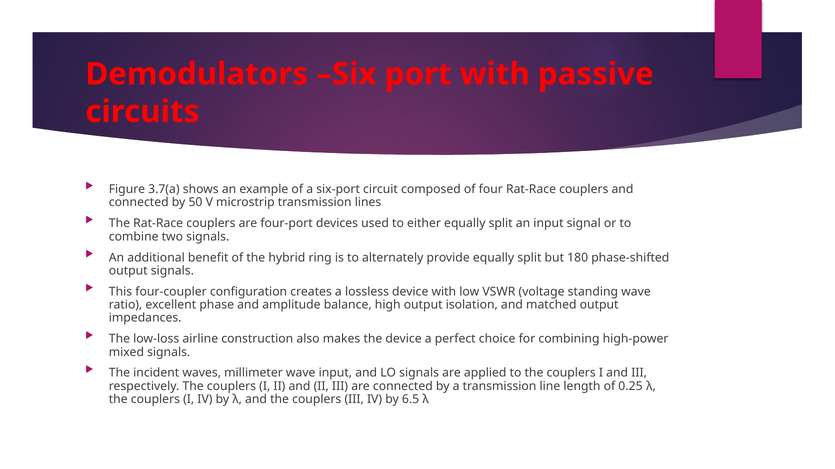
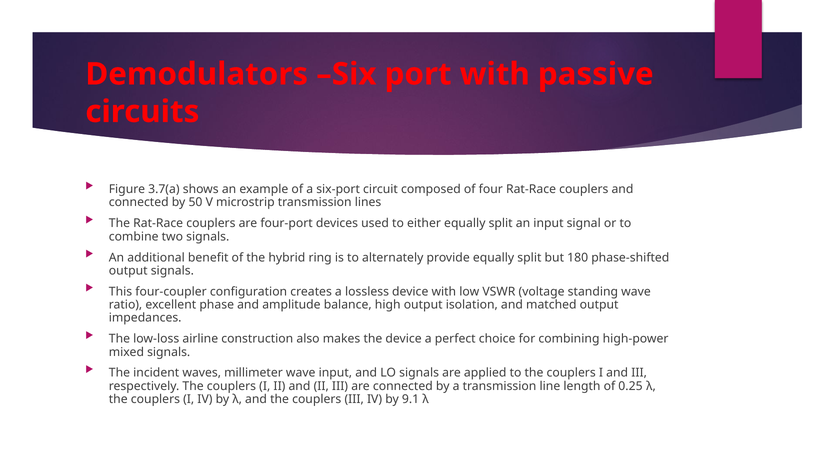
6.5: 6.5 -> 9.1
